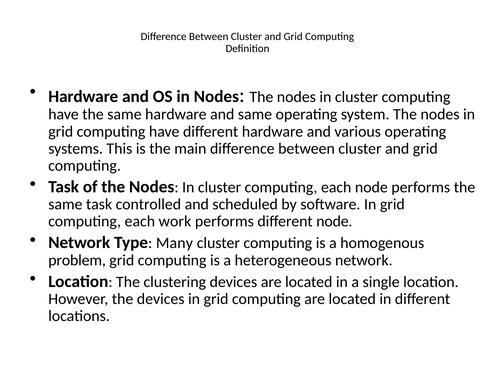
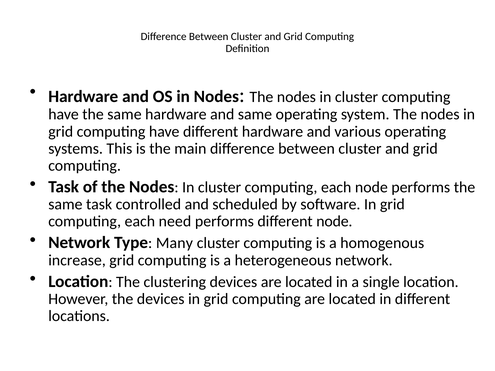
work: work -> need
problem: problem -> increase
